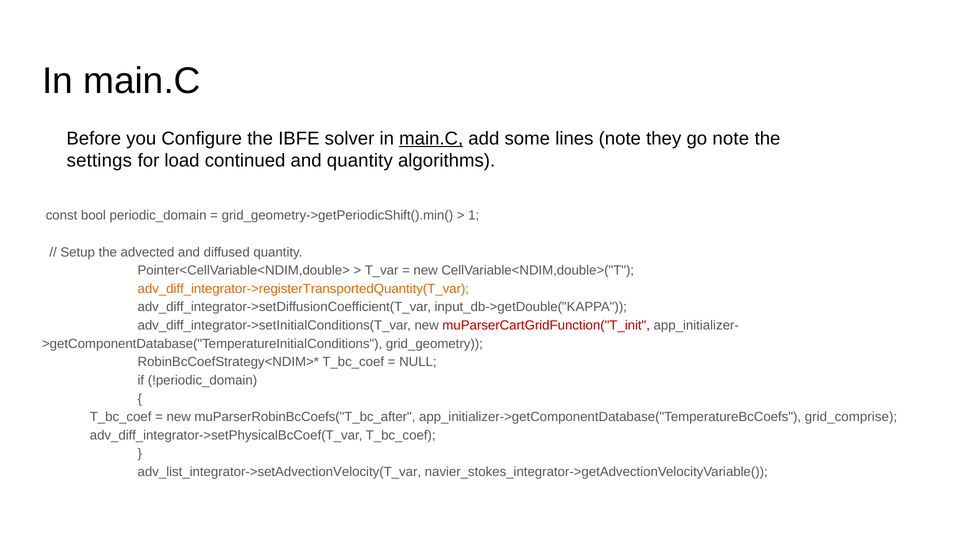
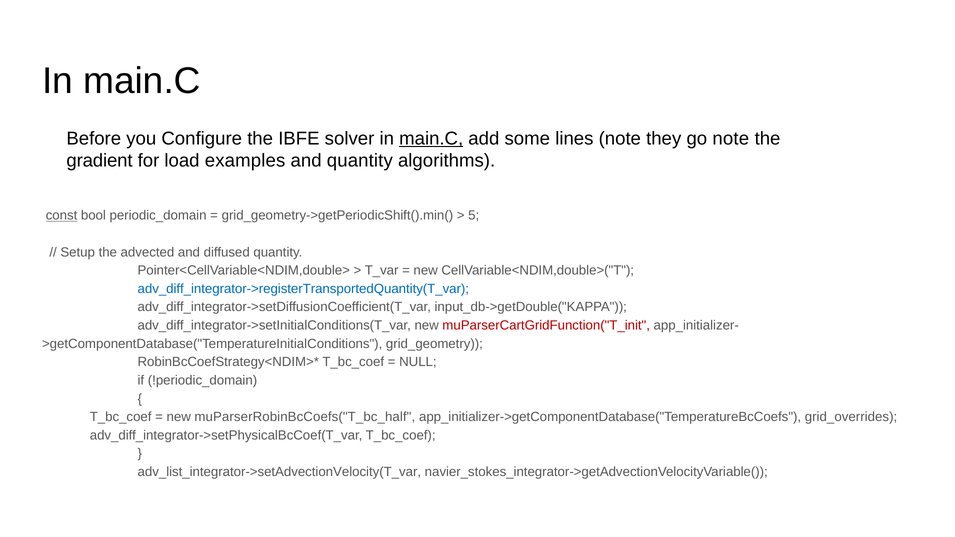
settings: settings -> gradient
continued: continued -> examples
const underline: none -> present
1: 1 -> 5
adv_diff_integrator->registerTransportedQuantity(T_var colour: orange -> blue
muParserRobinBcCoefs("T_bc_after: muParserRobinBcCoefs("T_bc_after -> muParserRobinBcCoefs("T_bc_half
grid_comprise: grid_comprise -> grid_overrides
